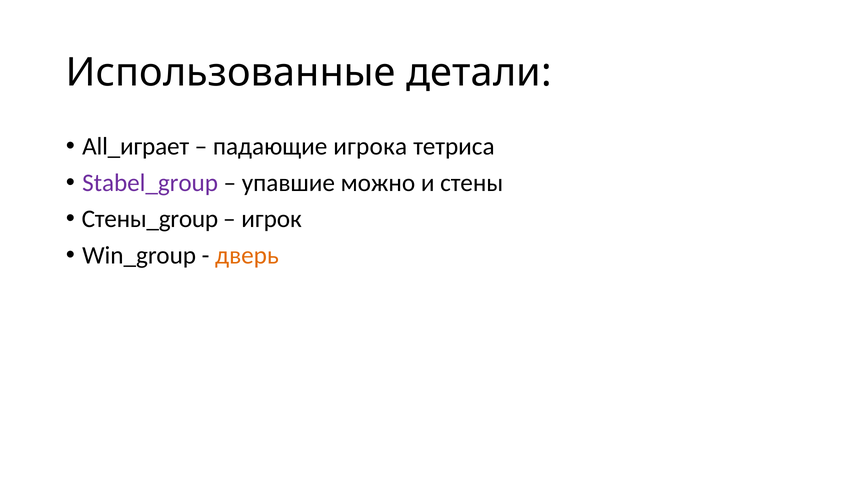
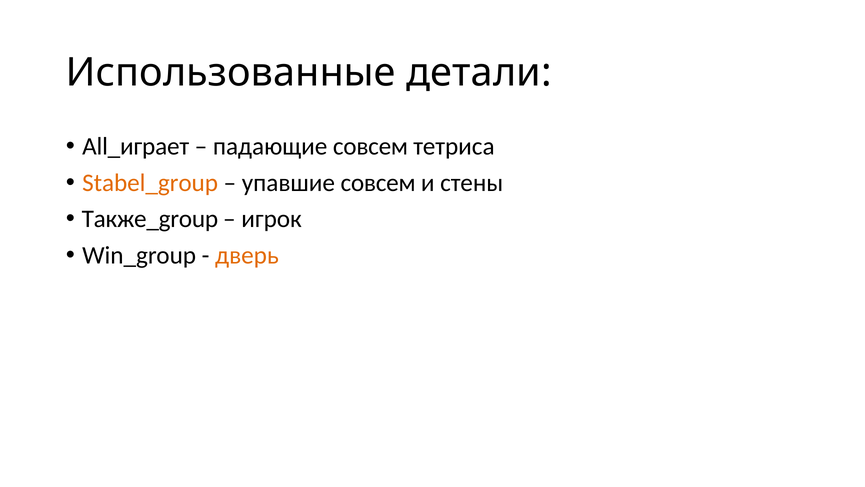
падающие игрока: игрока -> совсем
Stabel_group colour: purple -> orange
упавшие можно: можно -> совсем
Стены_group: Стены_group -> Также_group
